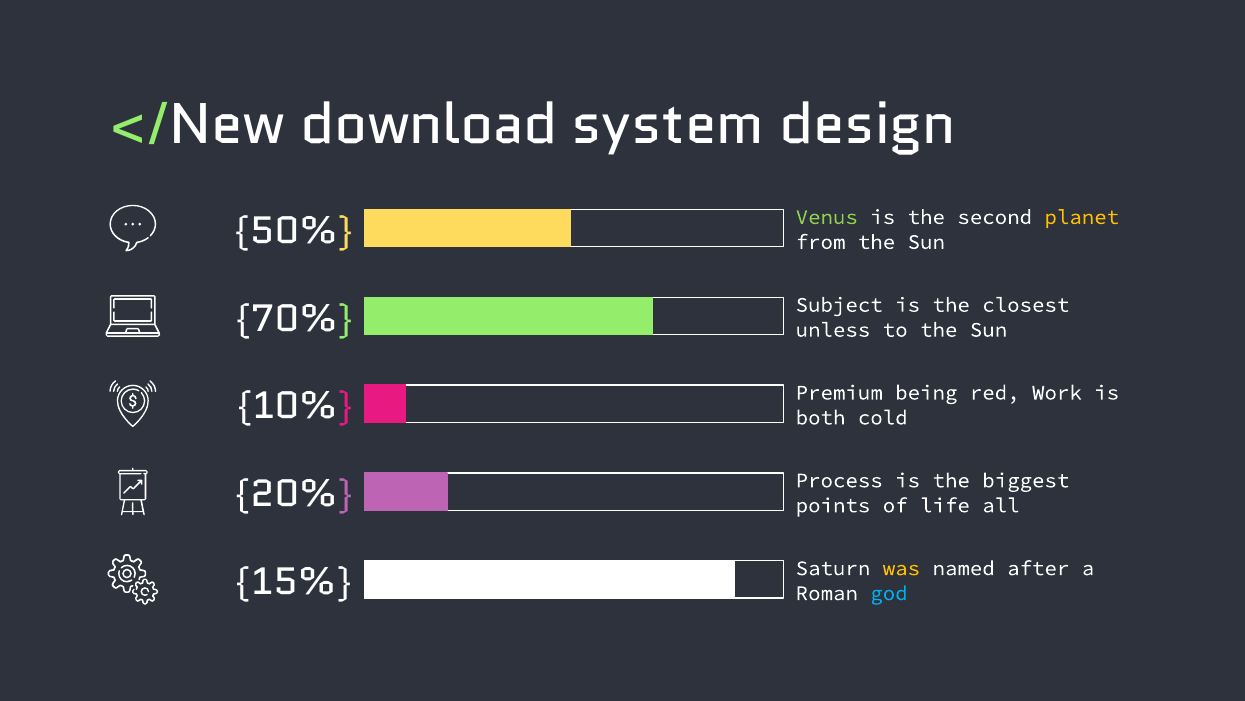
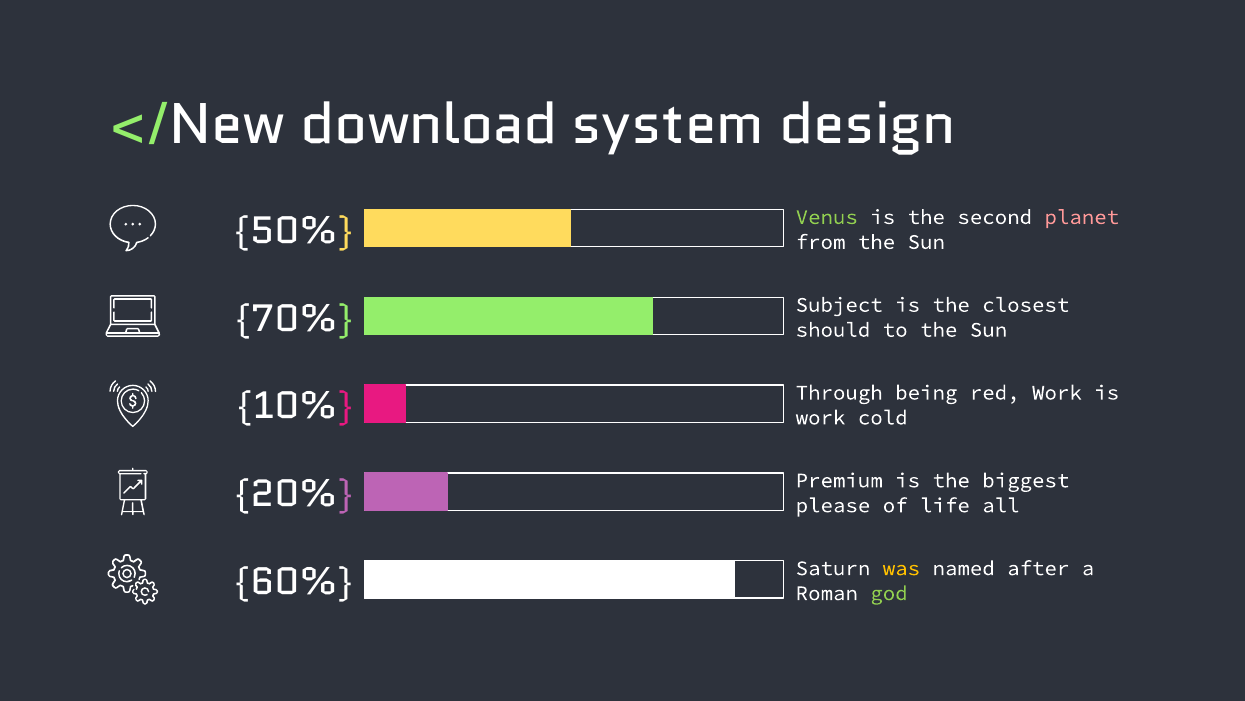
planet colour: yellow -> pink
unless: unless -> should
Premium: Premium -> Through
both at (821, 417): both -> work
Process: Process -> Premium
points: points -> please
15%: 15% -> 60%
god colour: light blue -> light green
